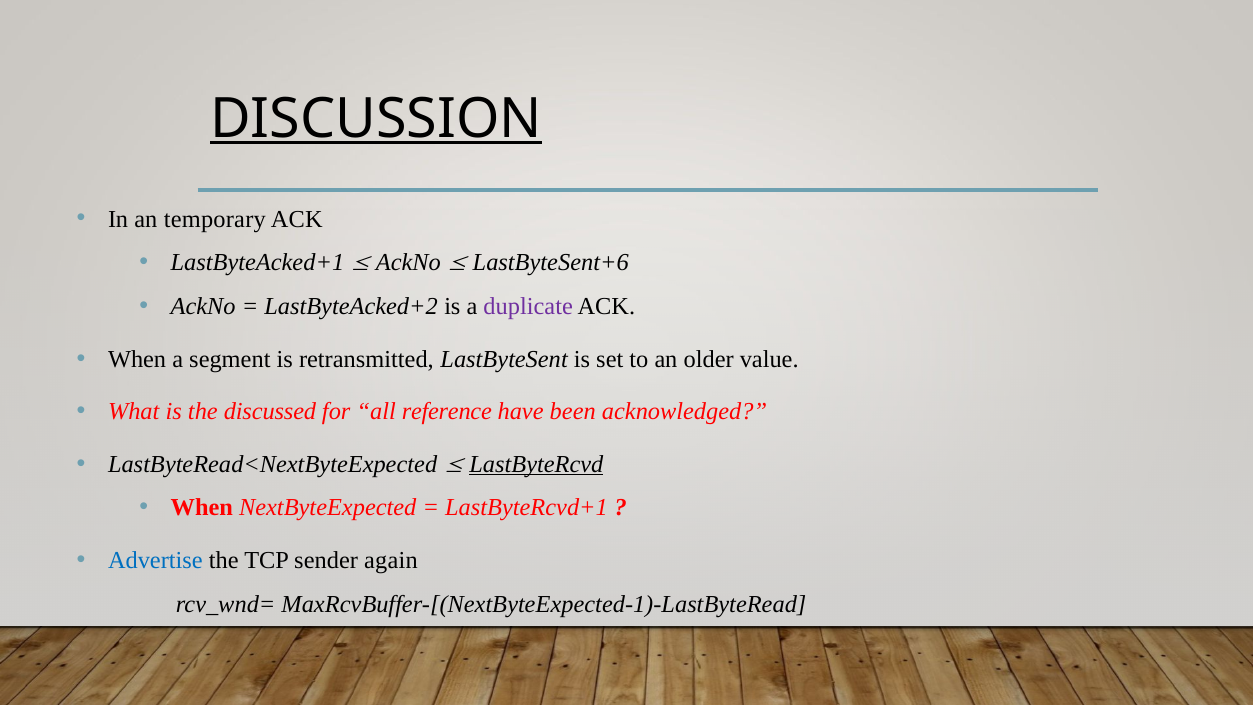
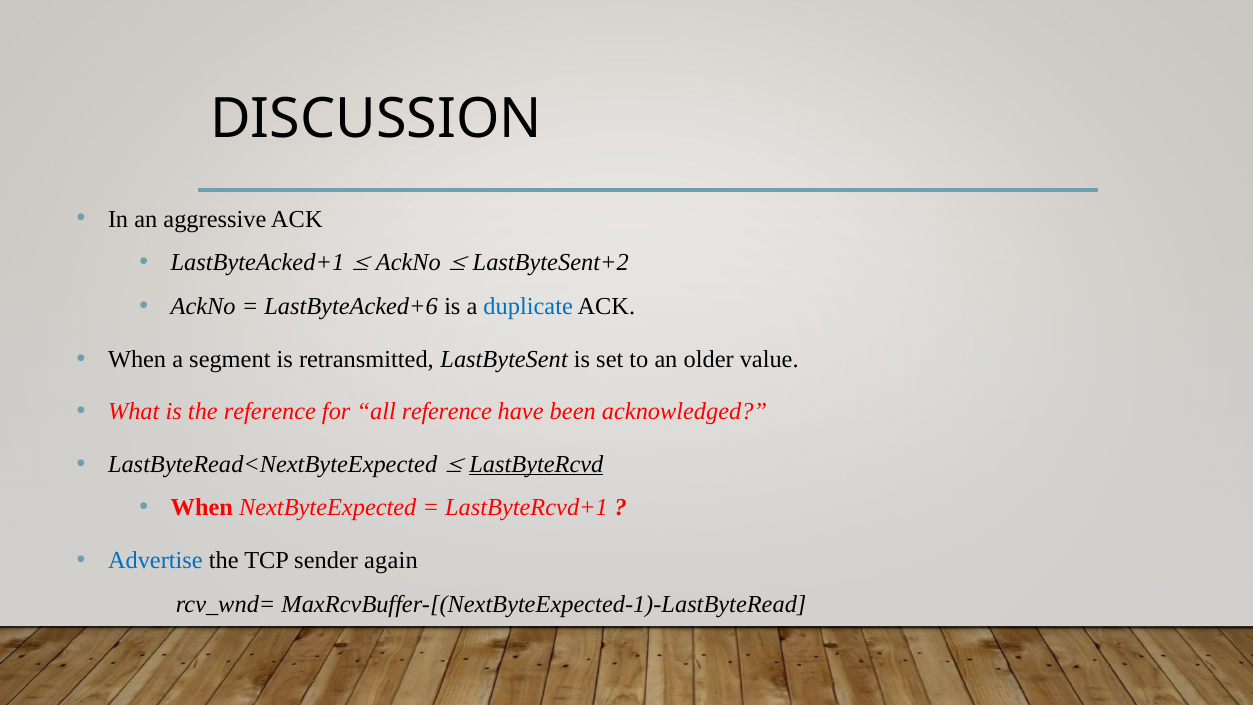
DISCUSSION underline: present -> none
temporary: temporary -> aggressive
LastByteSent+6: LastByteSent+6 -> LastByteSent+2
LastByteAcked+2: LastByteAcked+2 -> LastByteAcked+6
duplicate colour: purple -> blue
the discussed: discussed -> reference
